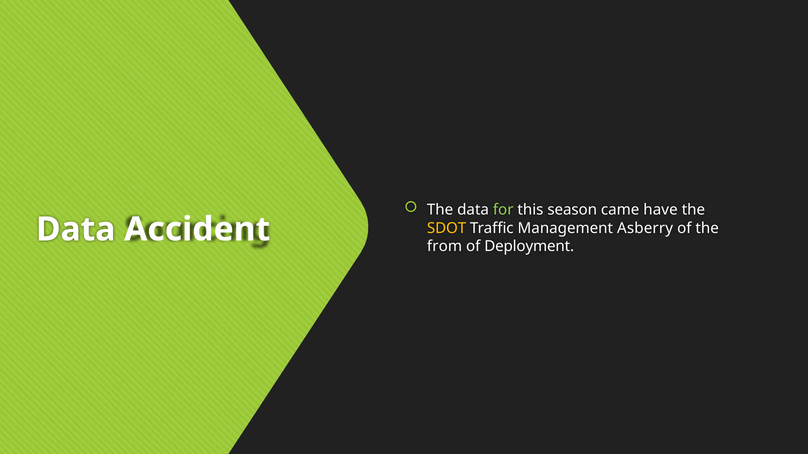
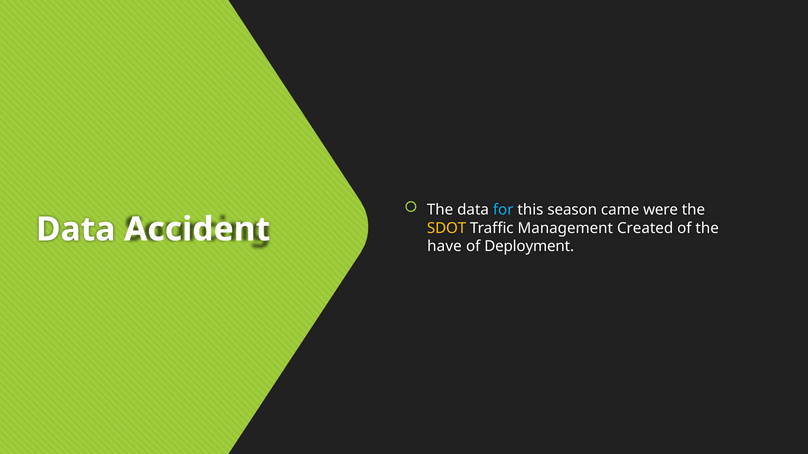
for colour: light green -> light blue
have: have -> were
Asberry: Asberry -> Created
from: from -> have
